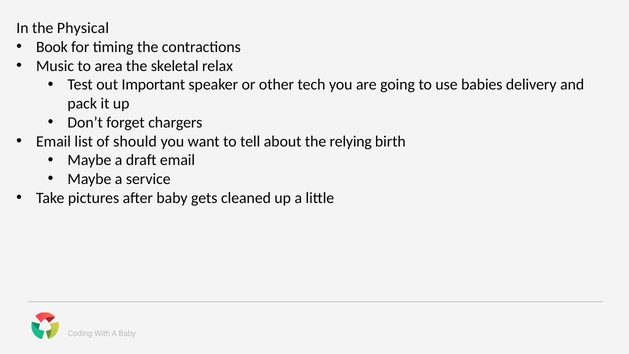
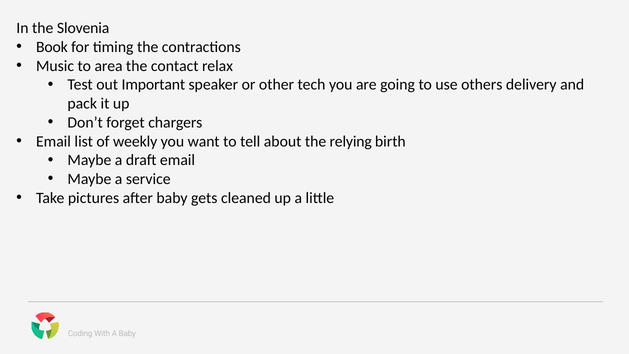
Physical: Physical -> Slovenia
skeletal: skeletal -> contact
babies: babies -> others
should: should -> weekly
